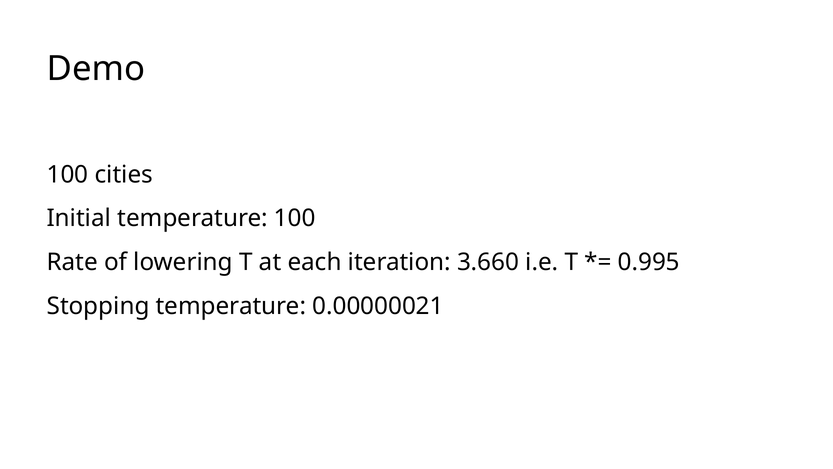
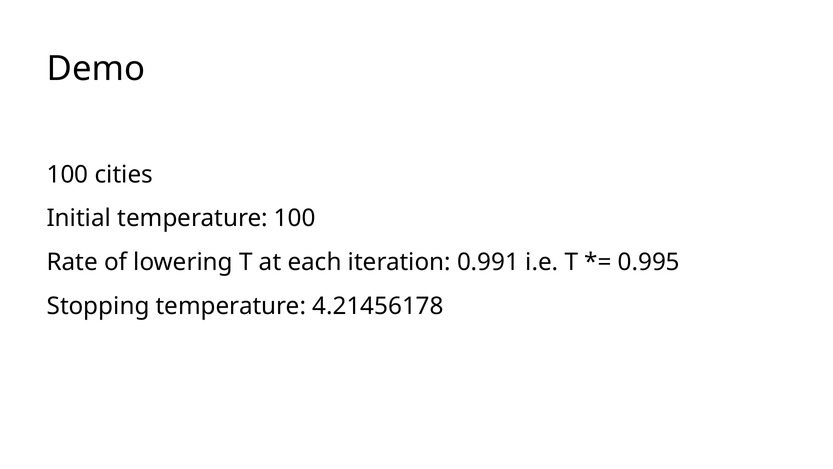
3.660: 3.660 -> 0.991
0.00000021: 0.00000021 -> 4.21456178
